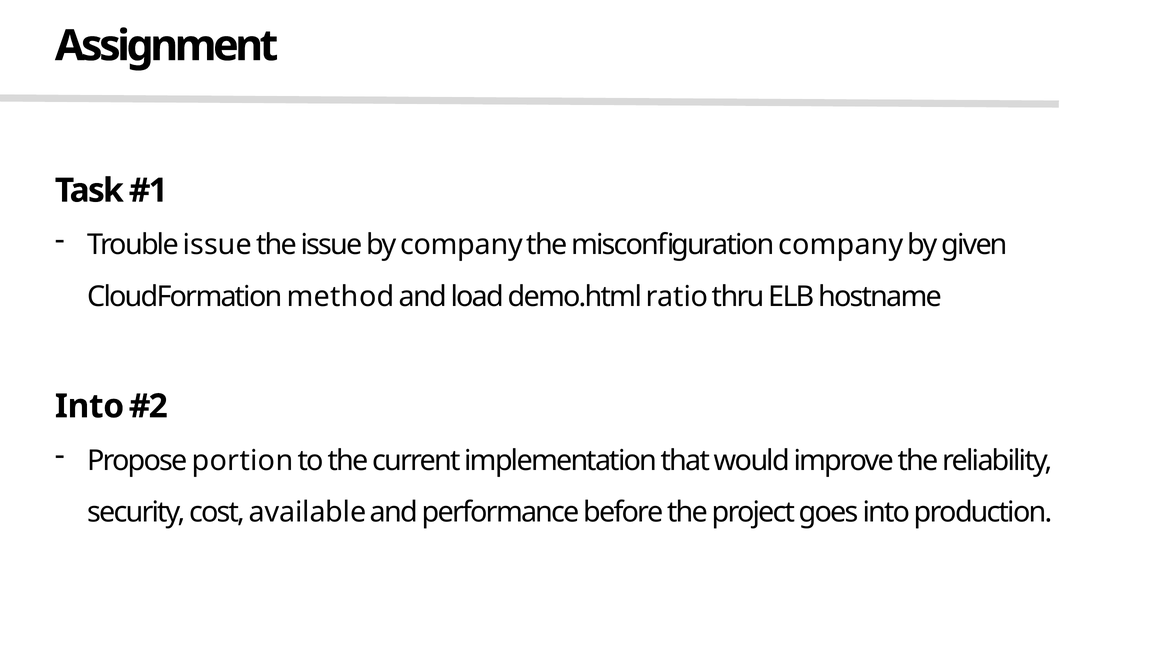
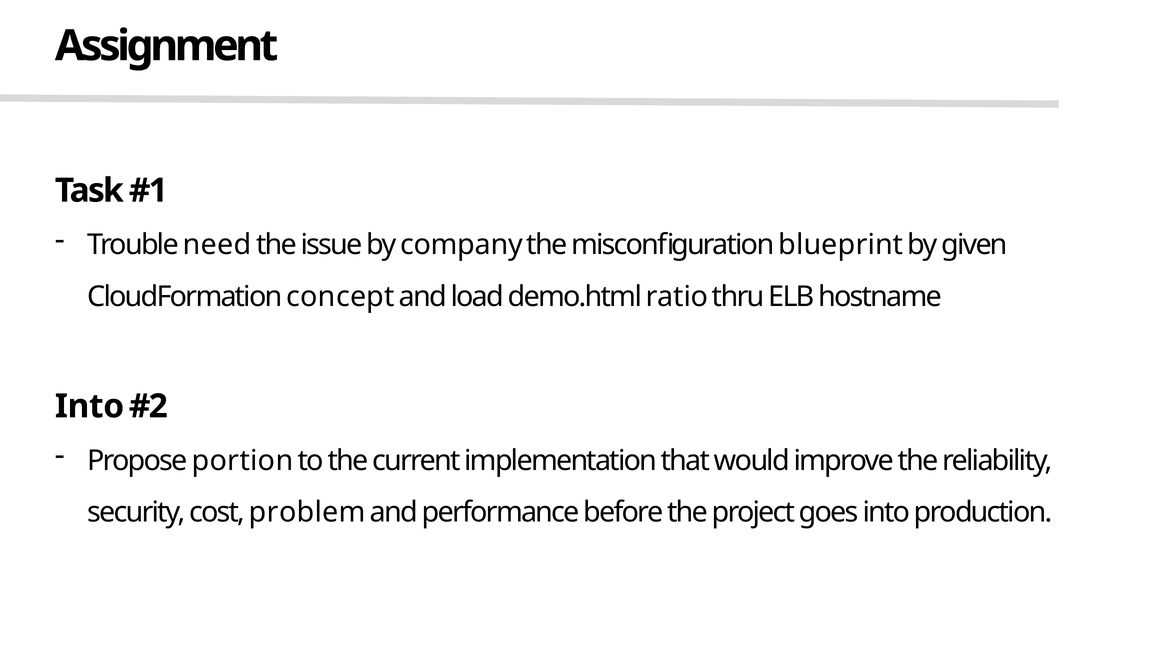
Trouble issue: issue -> need
misconfiguration company: company -> blueprint
method: method -> concept
available: available -> problem
